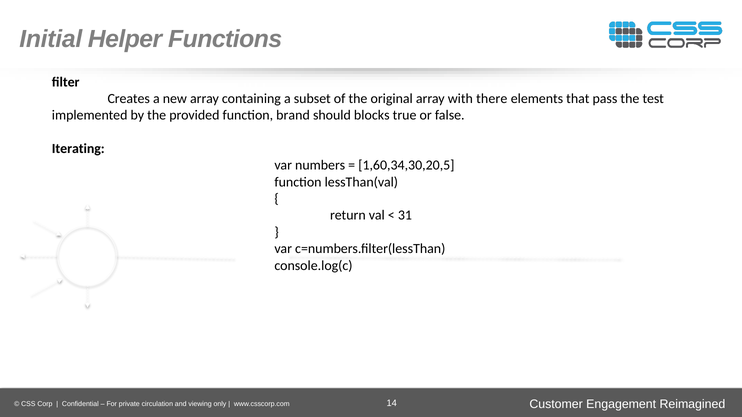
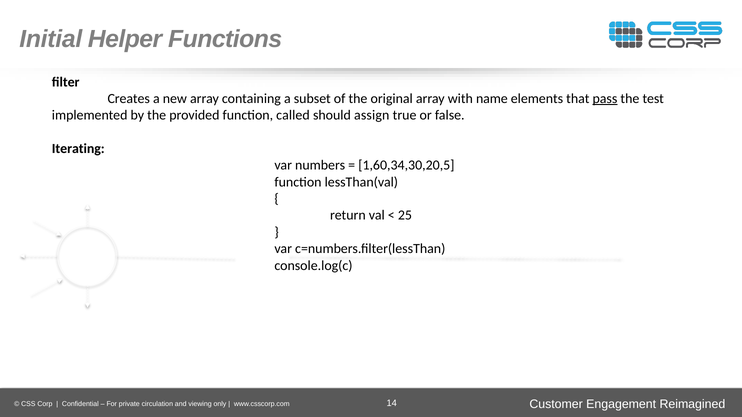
there: there -> name
pass underline: none -> present
function brand: brand -> called
blocks: blocks -> assign
31: 31 -> 25
